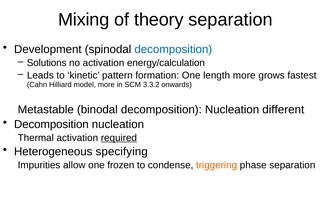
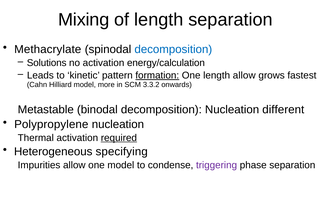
of theory: theory -> length
Development: Development -> Methacrylate
formation underline: none -> present
length more: more -> allow
Decomposition at (51, 125): Decomposition -> Polypropylene
one frozen: frozen -> model
triggering colour: orange -> purple
